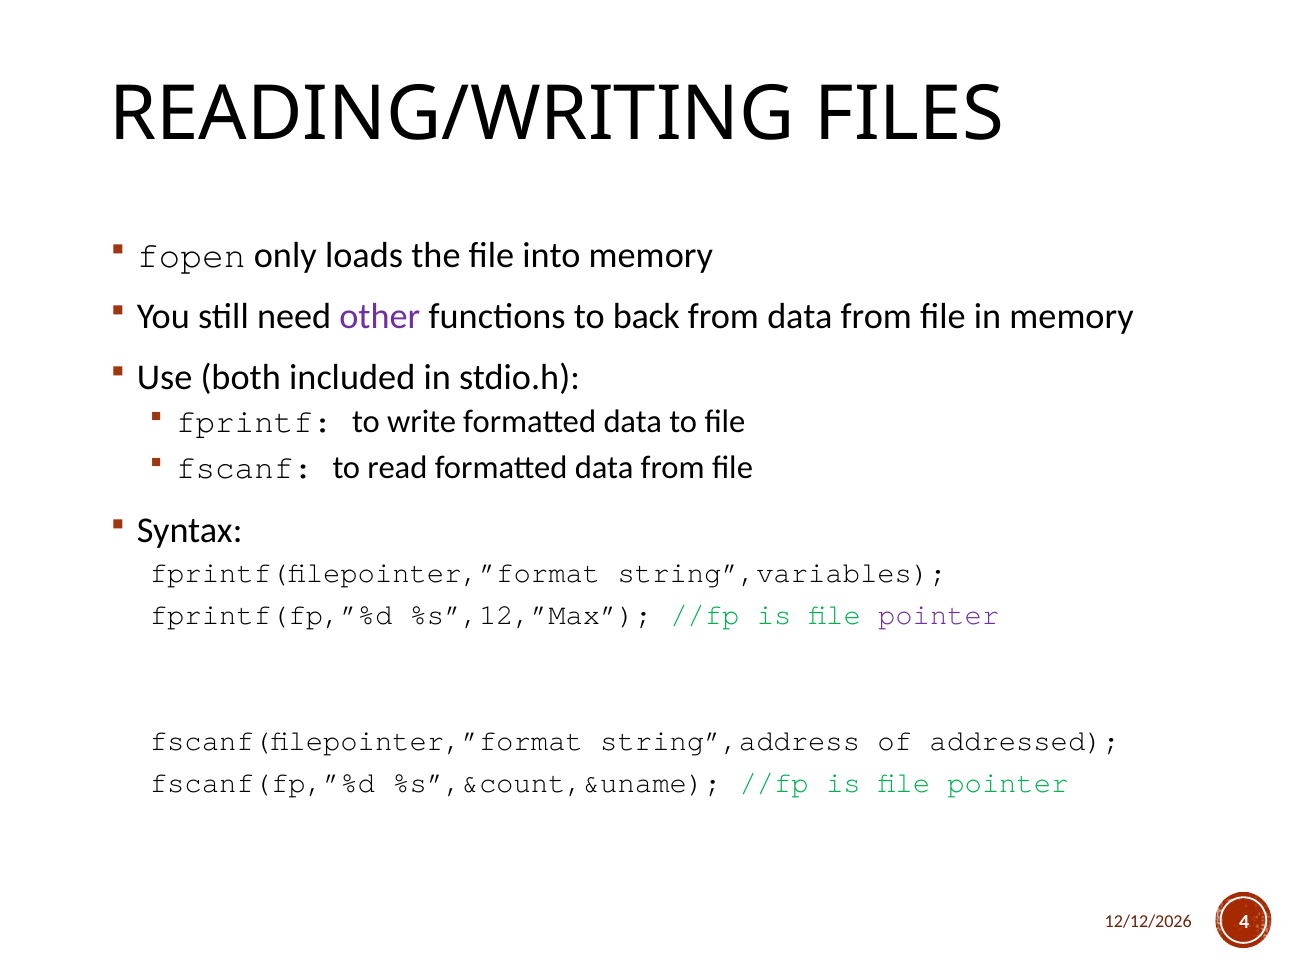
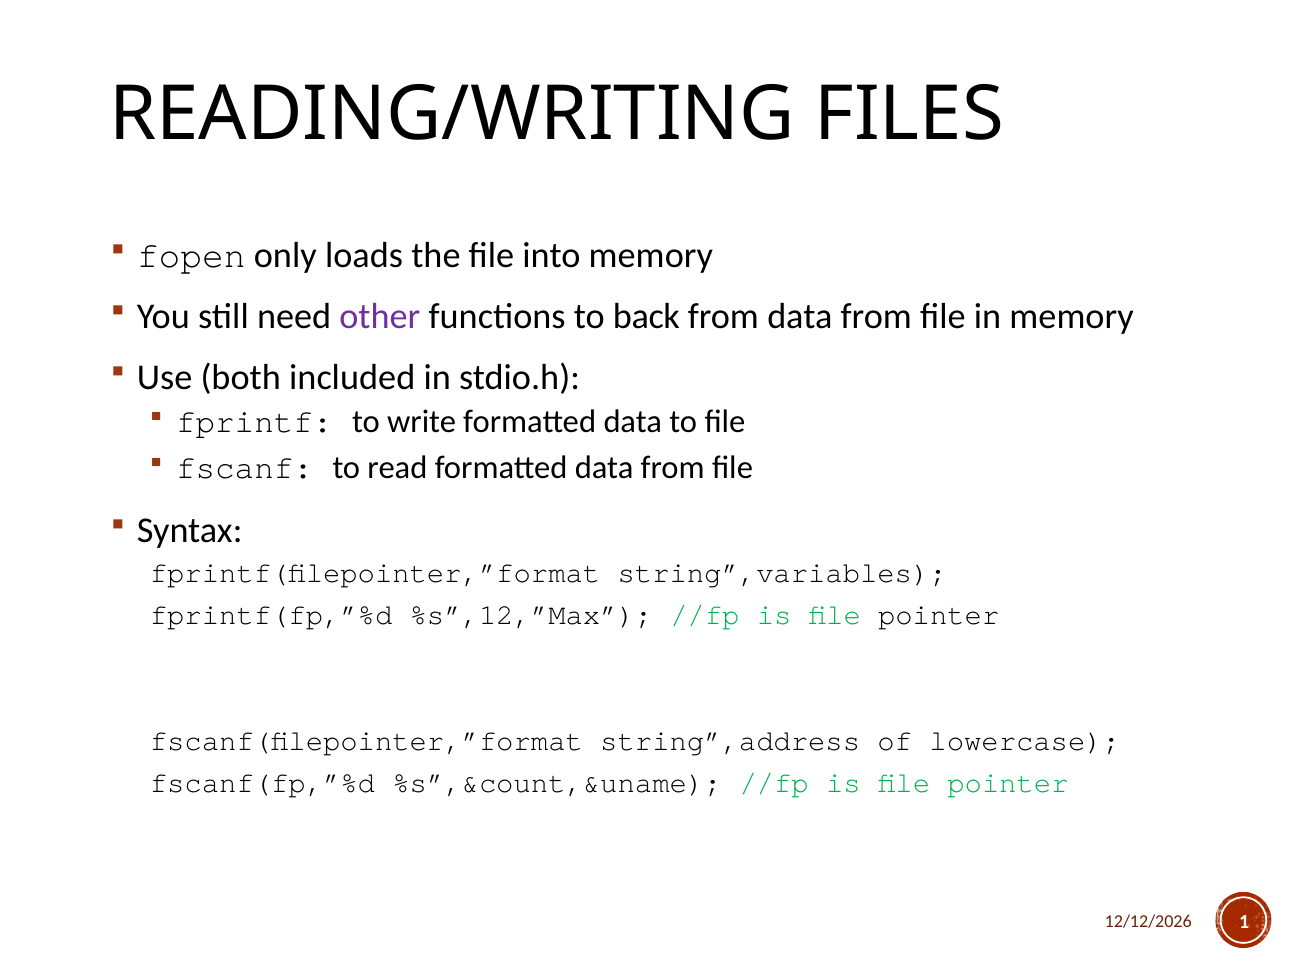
pointer at (939, 615) colour: purple -> black
addressed: addressed -> lowercase
4: 4 -> 1
